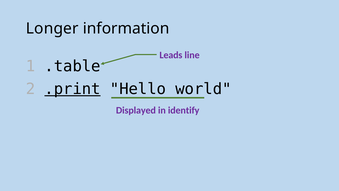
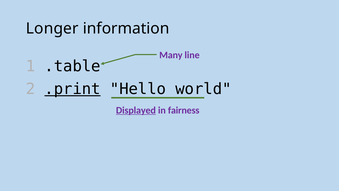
Leads: Leads -> Many
Displayed underline: none -> present
identify: identify -> fairness
